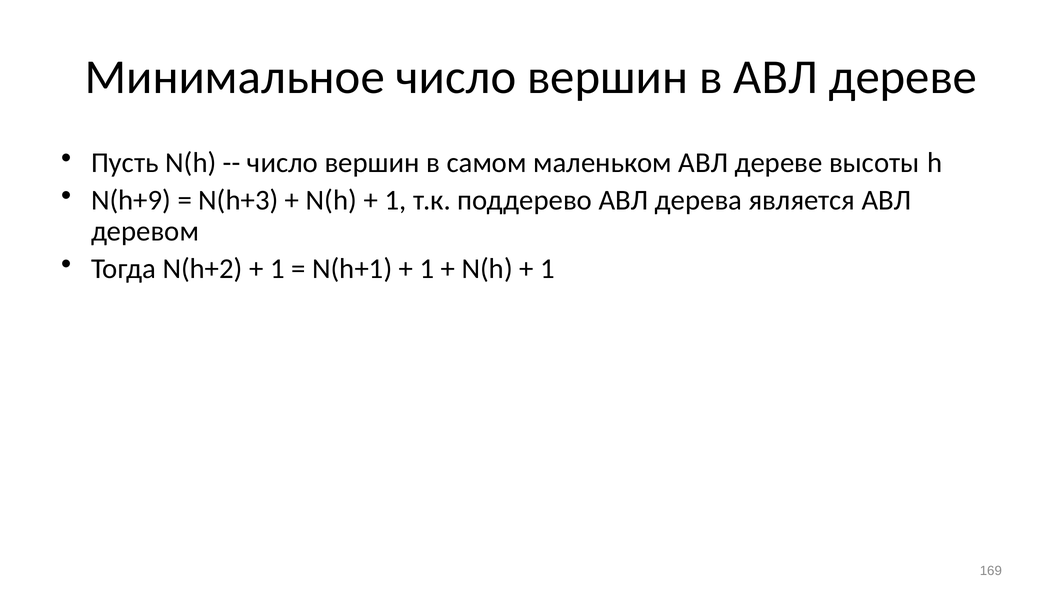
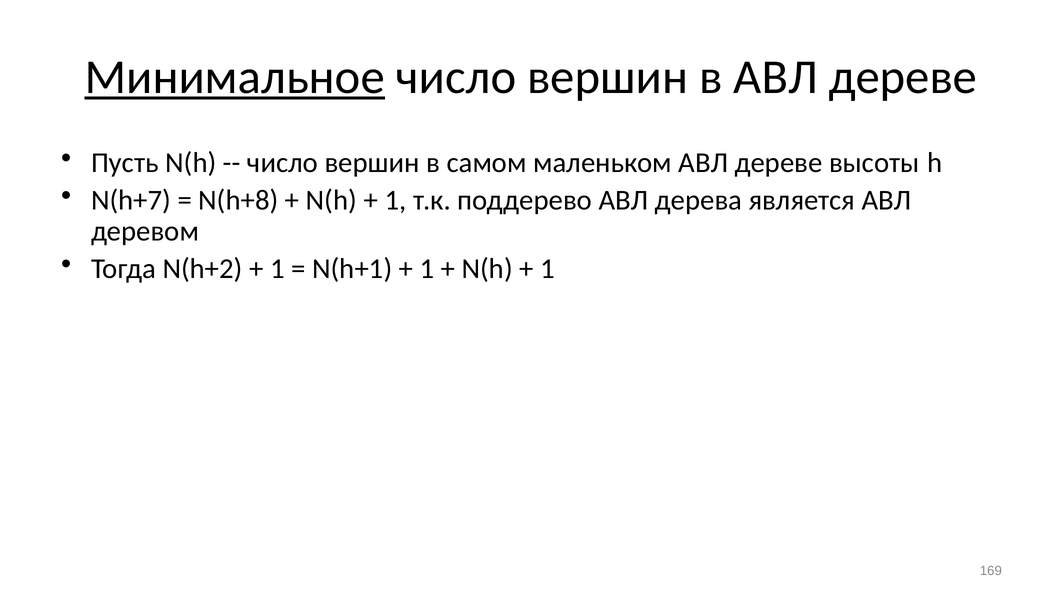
Минимальное underline: none -> present
N(h+9: N(h+9 -> N(h+7
N(h+3: N(h+3 -> N(h+8
